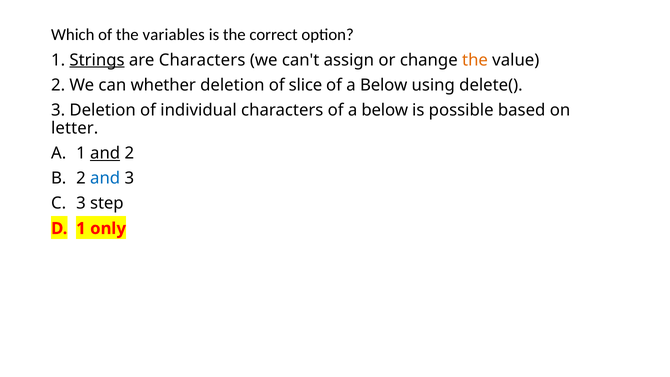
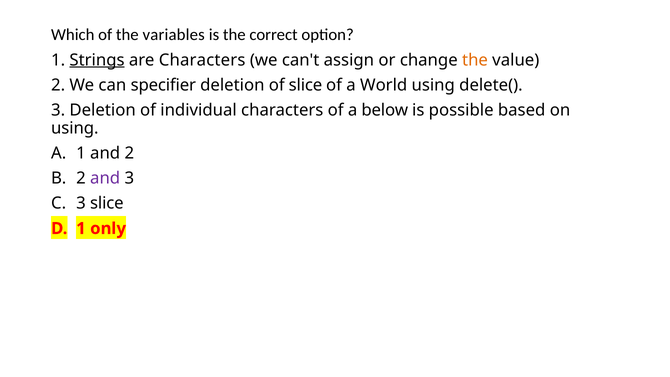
whether: whether -> specifier
Below at (384, 85): Below -> World
letter at (75, 128): letter -> using
and at (105, 153) underline: present -> none
and at (105, 178) colour: blue -> purple
3 step: step -> slice
